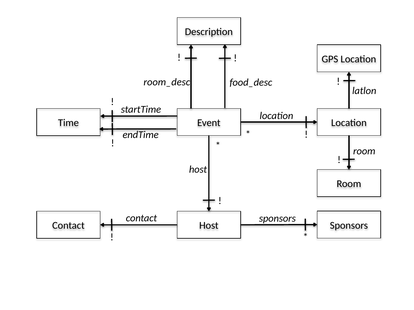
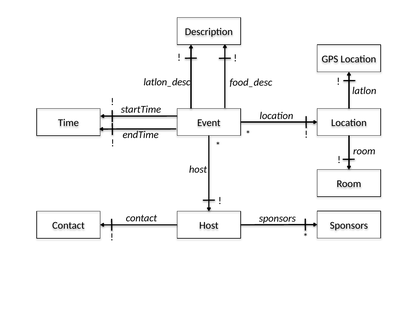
room_desc: room_desc -> latlon_desc
